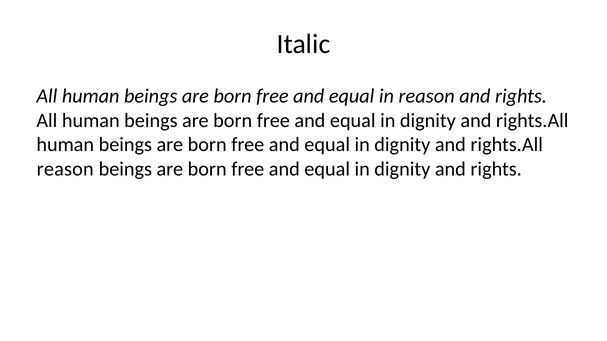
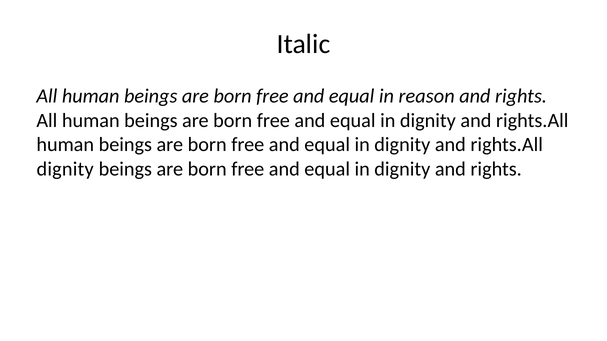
reason at (65, 169): reason -> dignity
